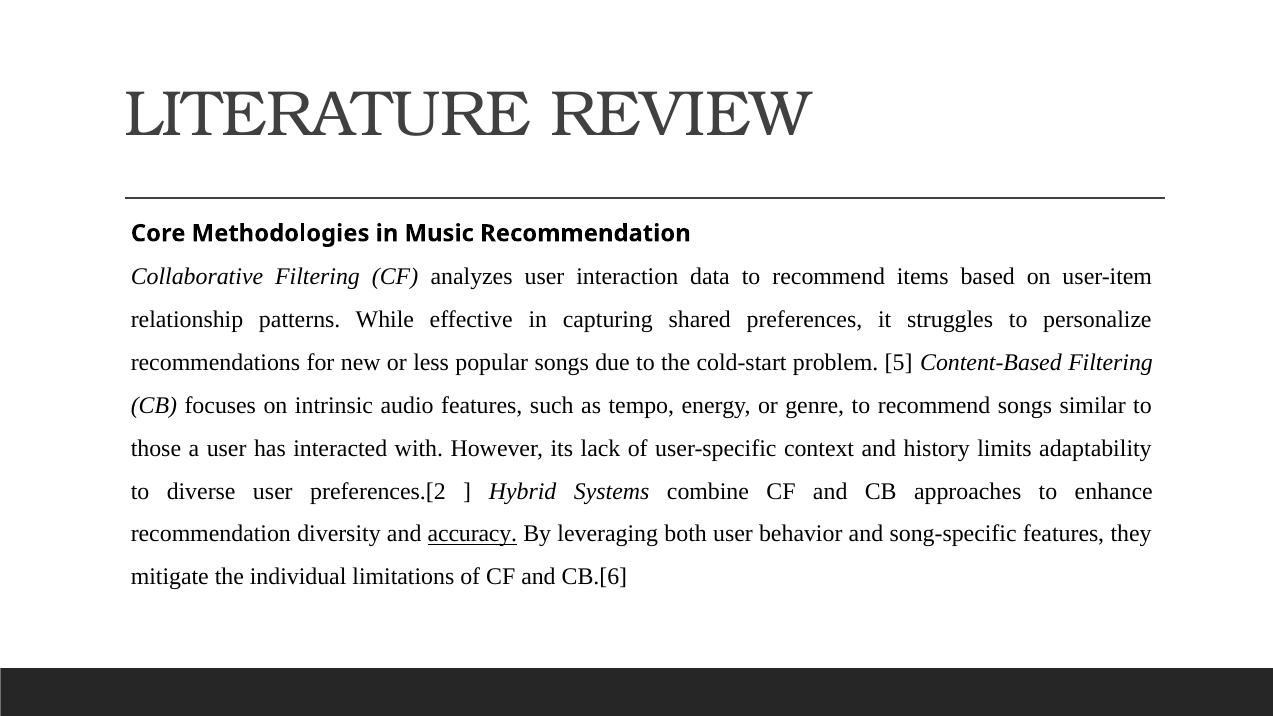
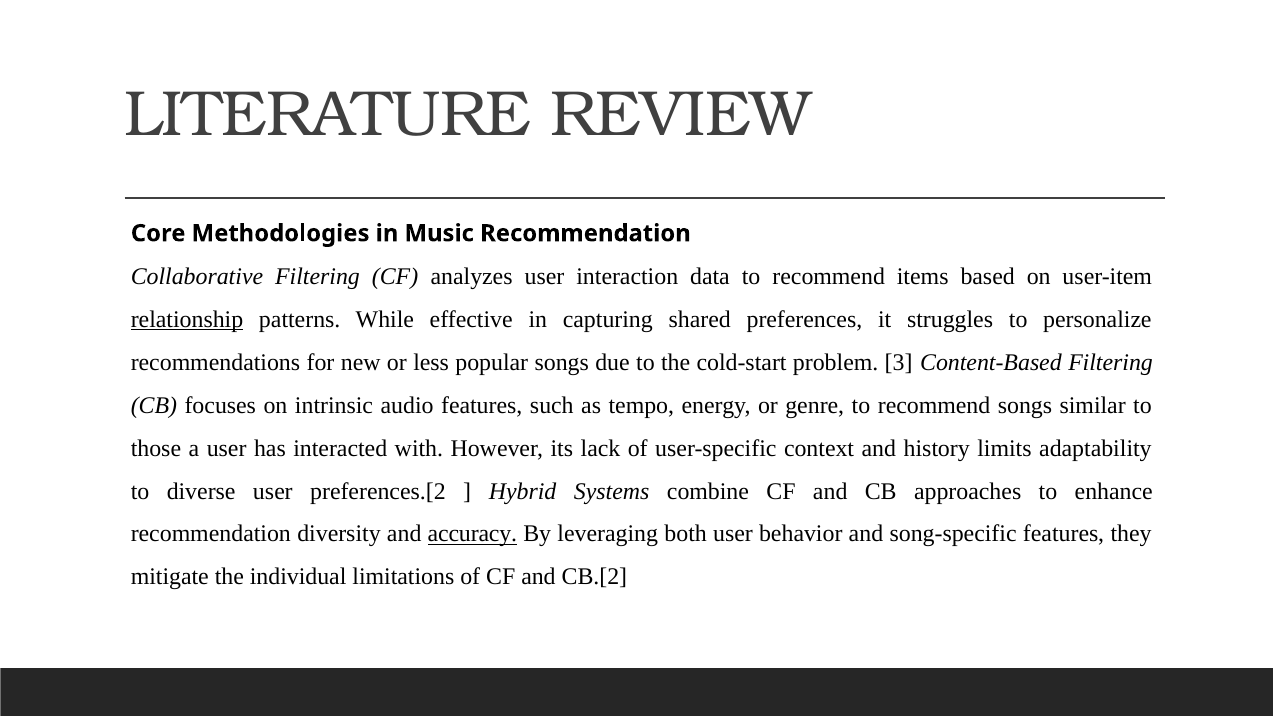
relationship underline: none -> present
5: 5 -> 3
CB.[6: CB.[6 -> CB.[2
